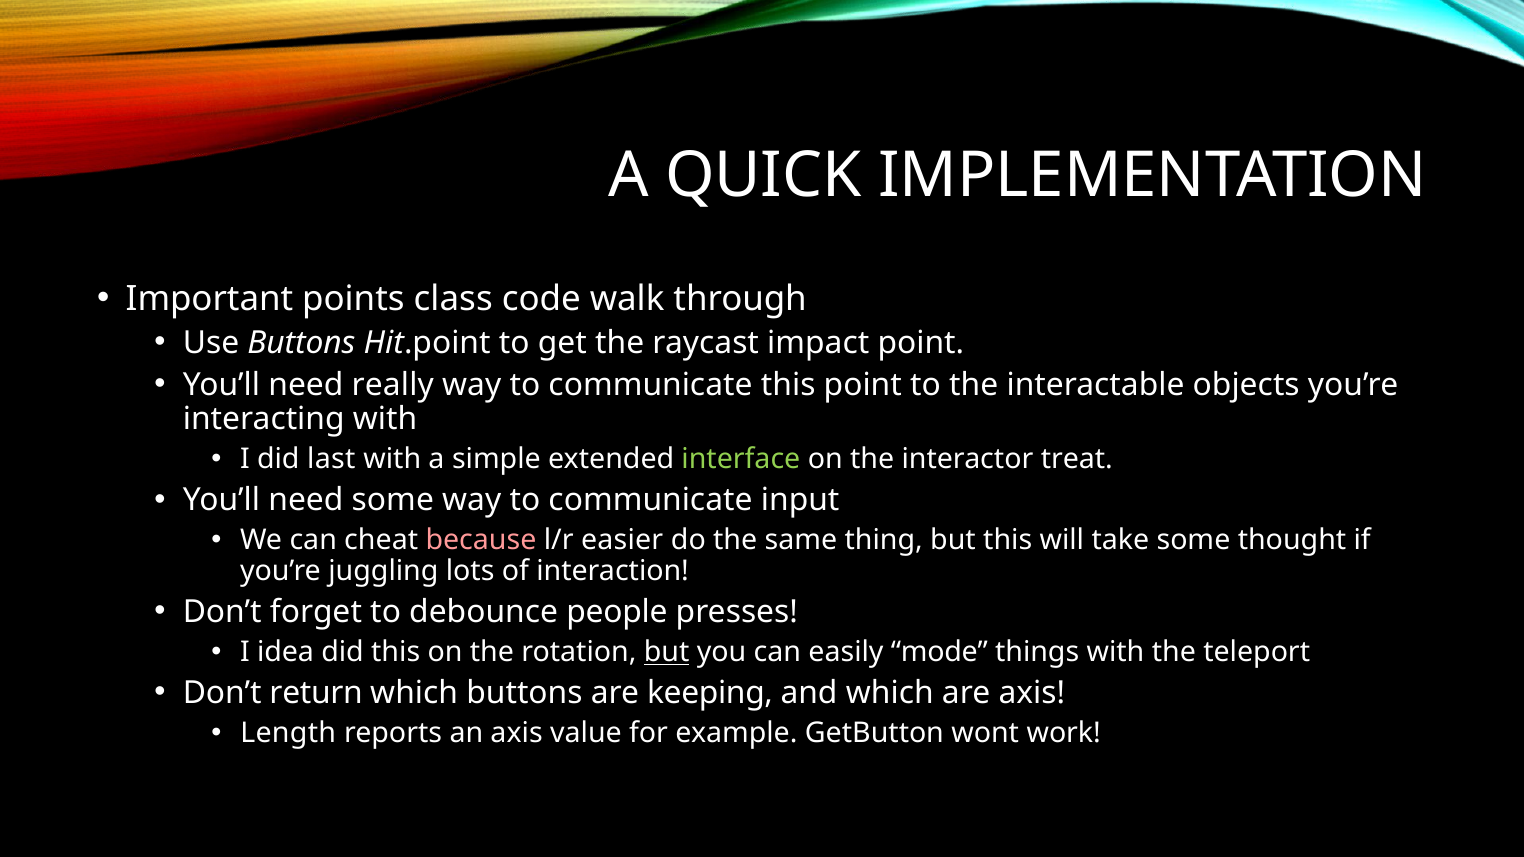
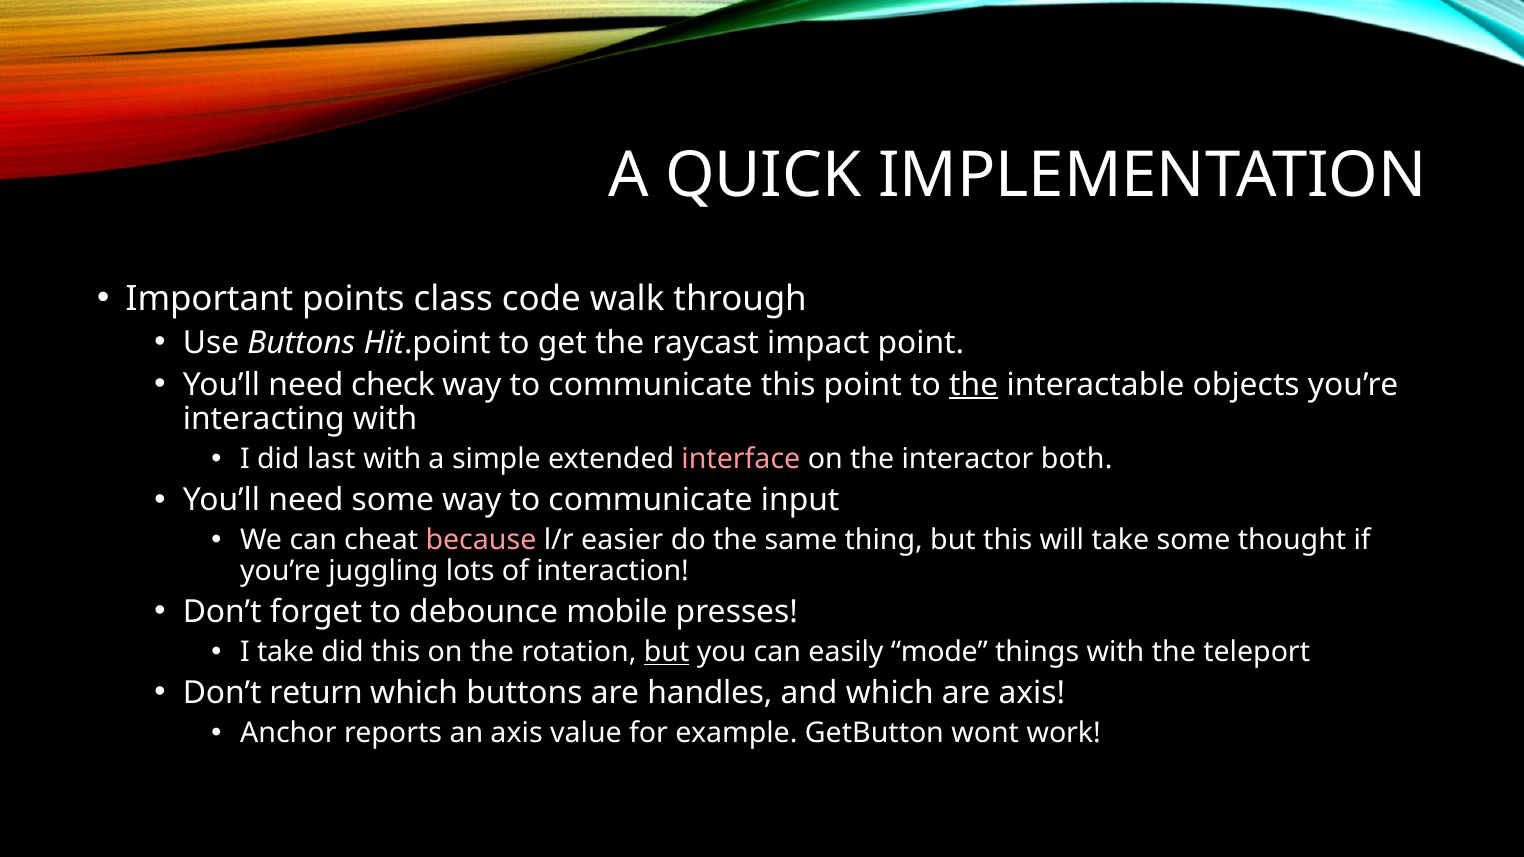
really: really -> check
the at (974, 385) underline: none -> present
interface colour: light green -> pink
treat: treat -> both
people: people -> mobile
I idea: idea -> take
keeping: keeping -> handles
Length: Length -> Anchor
